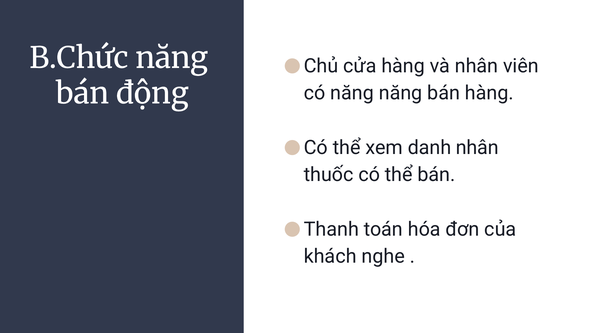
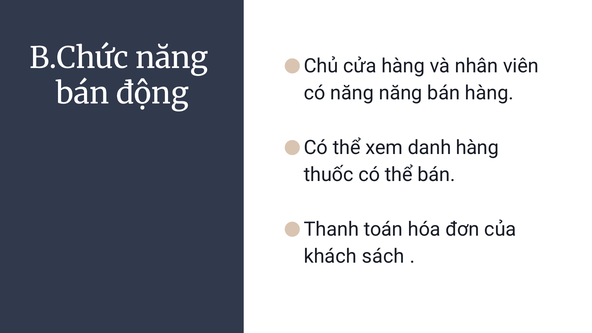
danh nhân: nhân -> hàng
nghe: nghe -> sách
